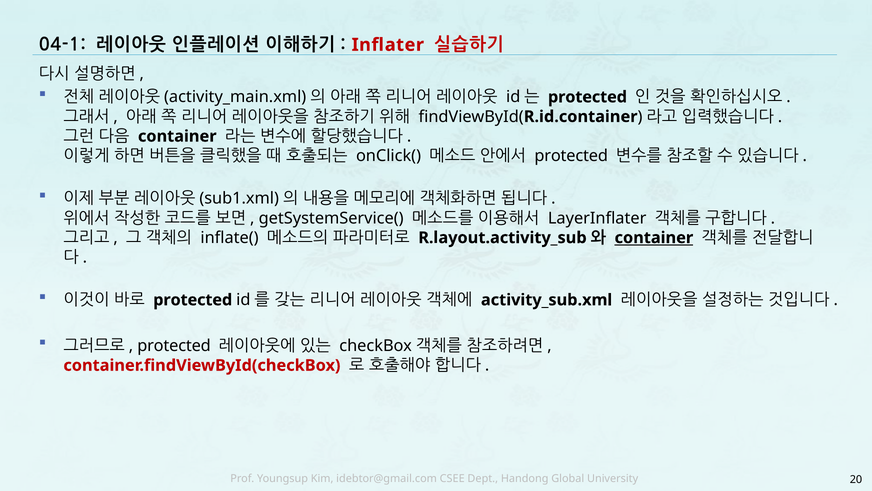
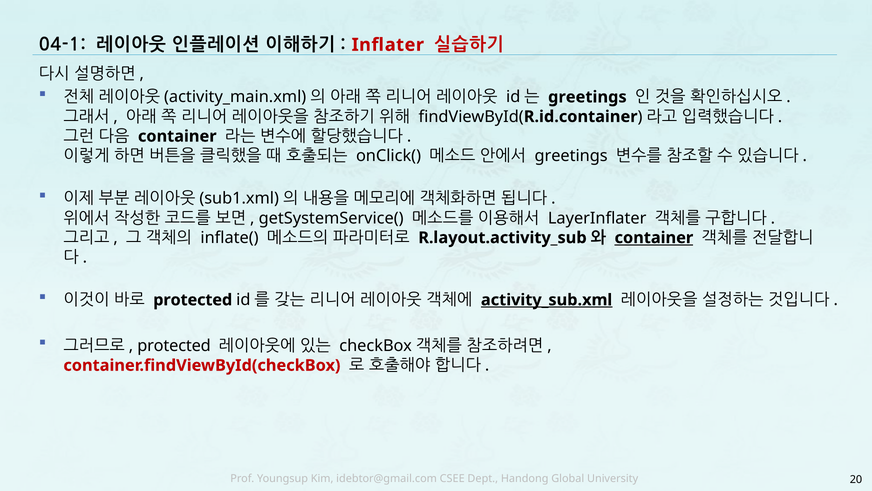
protected at (587, 97): protected -> greetings
protected at (571, 156): protected -> greetings
activity_sub.xml underline: none -> present
